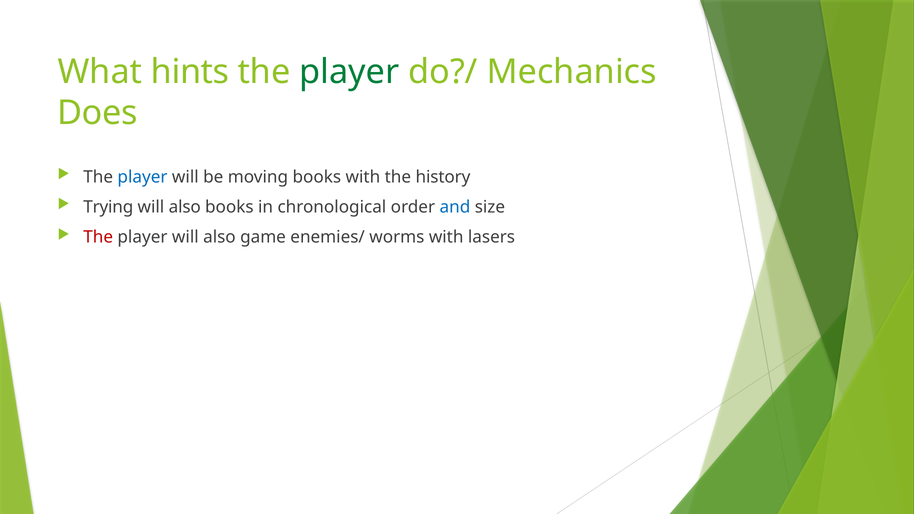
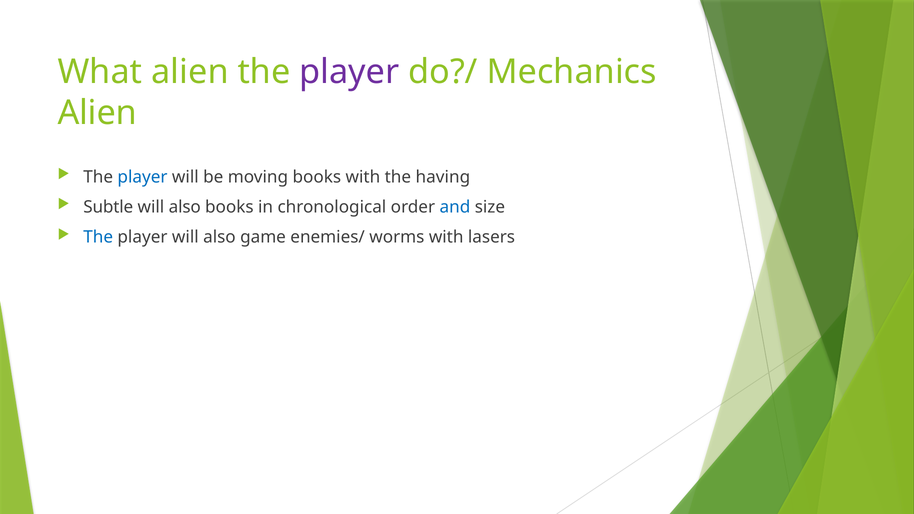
What hints: hints -> alien
player at (349, 72) colour: green -> purple
Does at (97, 113): Does -> Alien
history: history -> having
Trying: Trying -> Subtle
The at (98, 237) colour: red -> blue
